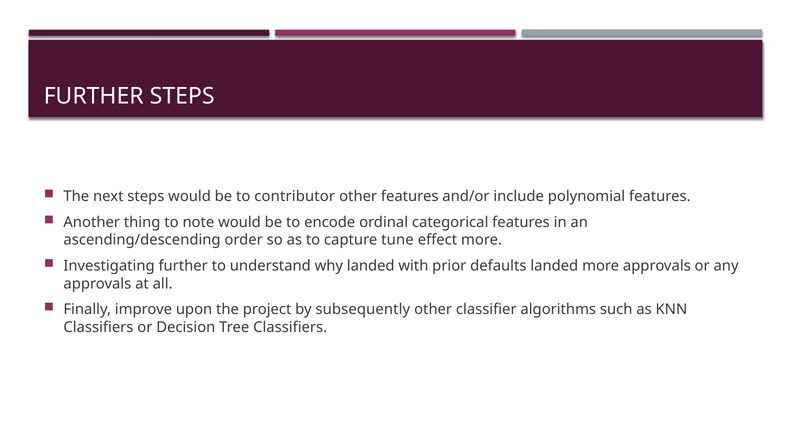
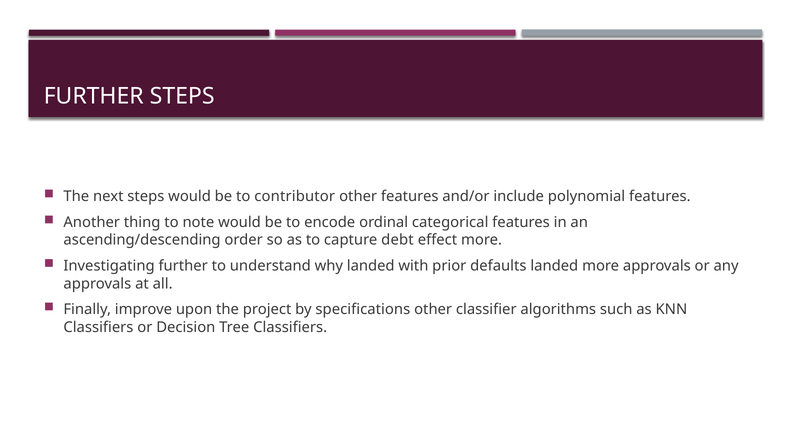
tune: tune -> debt
subsequently: subsequently -> specifications
